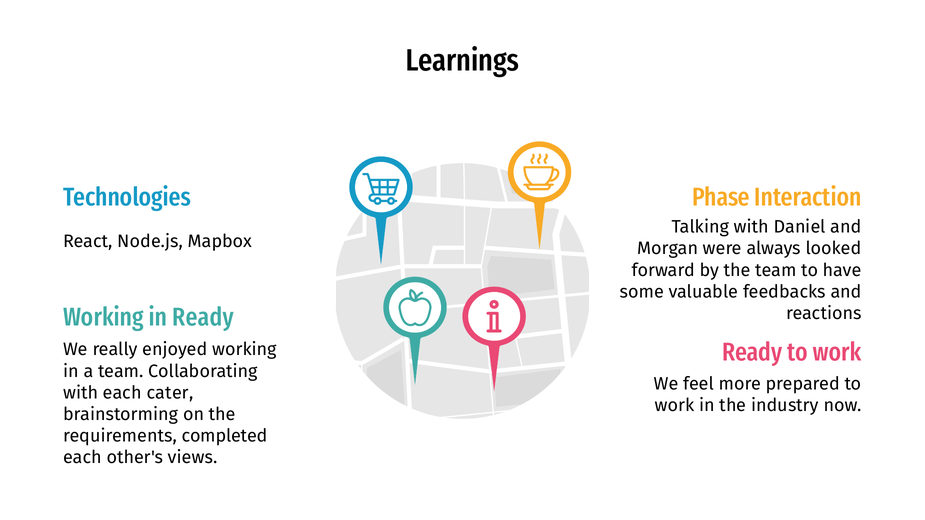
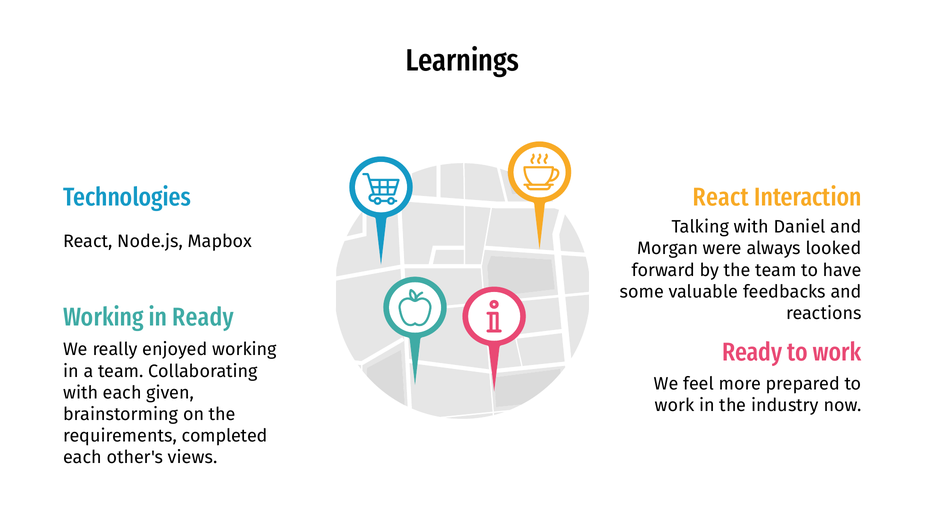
Phase at (721, 198): Phase -> React
cater: cater -> given
